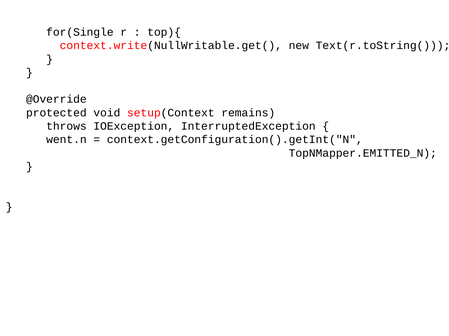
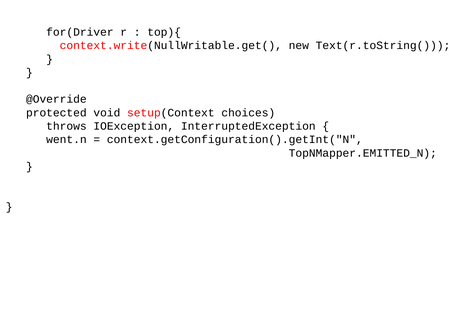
for(Single: for(Single -> for(Driver
remains: remains -> choices
